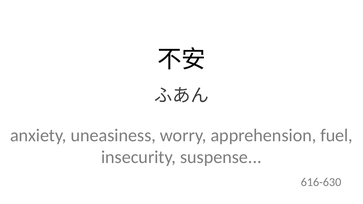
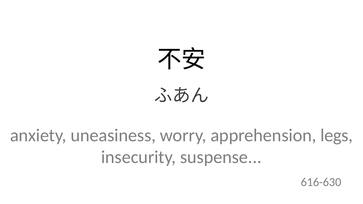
fuel: fuel -> legs
